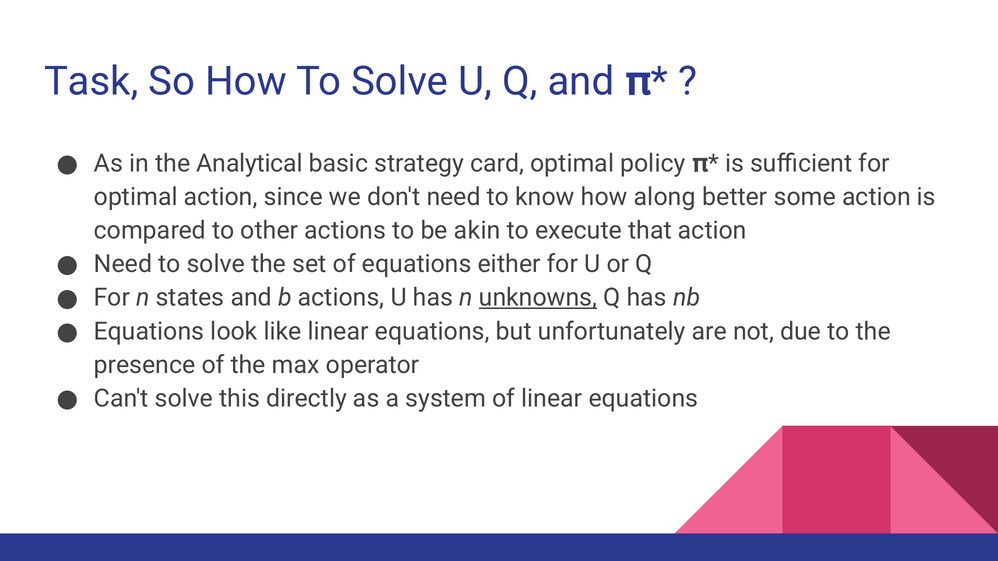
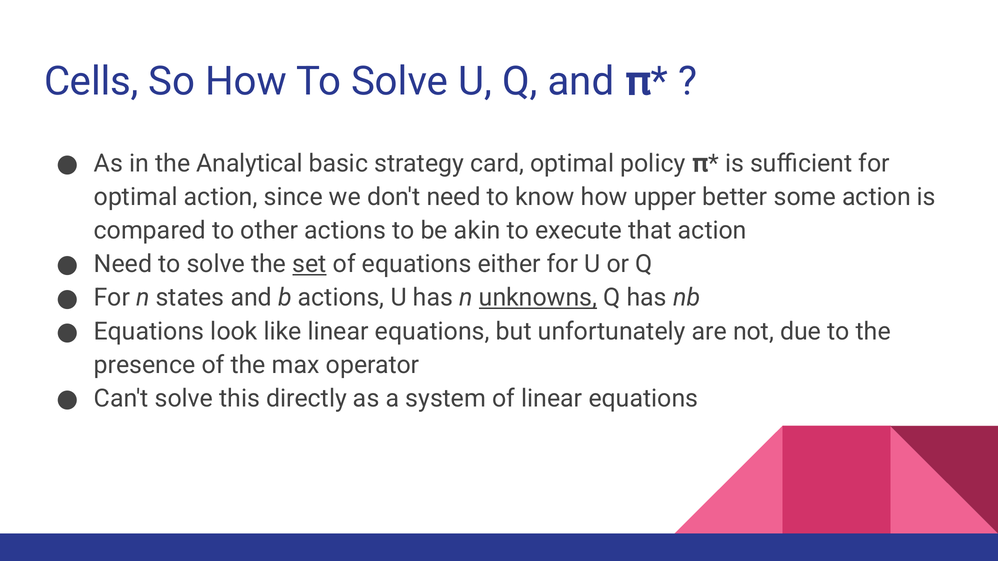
Task: Task -> Cells
along: along -> upper
set underline: none -> present
